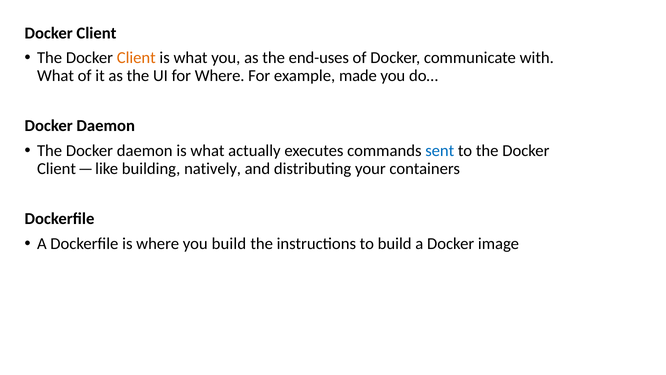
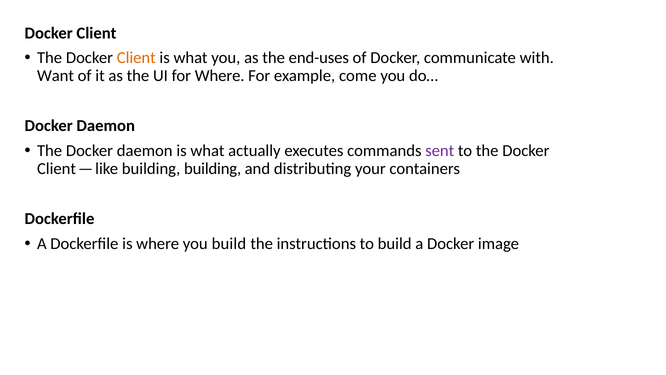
What at (55, 76): What -> Want
made: made -> come
sent colour: blue -> purple
building natively: natively -> building
